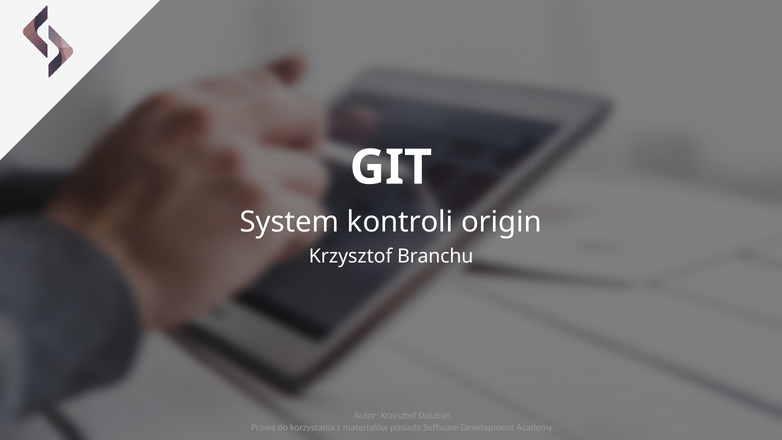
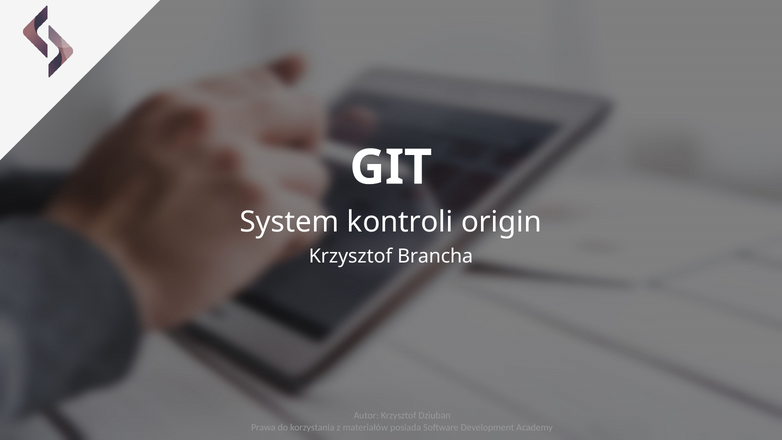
Branchu: Branchu -> Brancha
